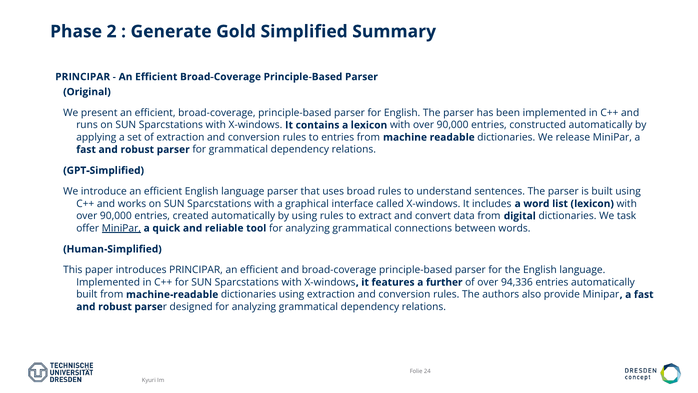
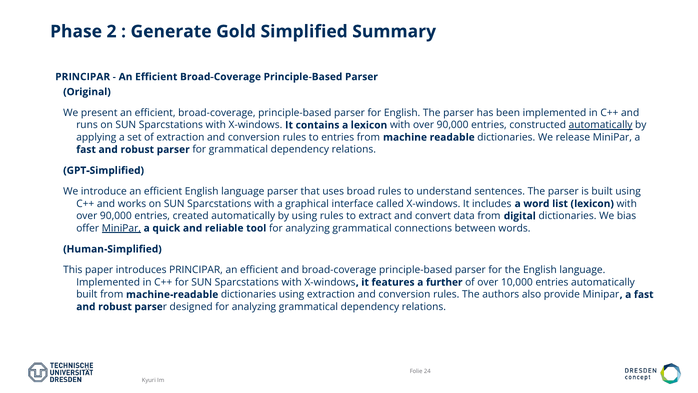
automatically at (601, 125) underline: none -> present
task: task -> bias
94,336: 94,336 -> 10,000
